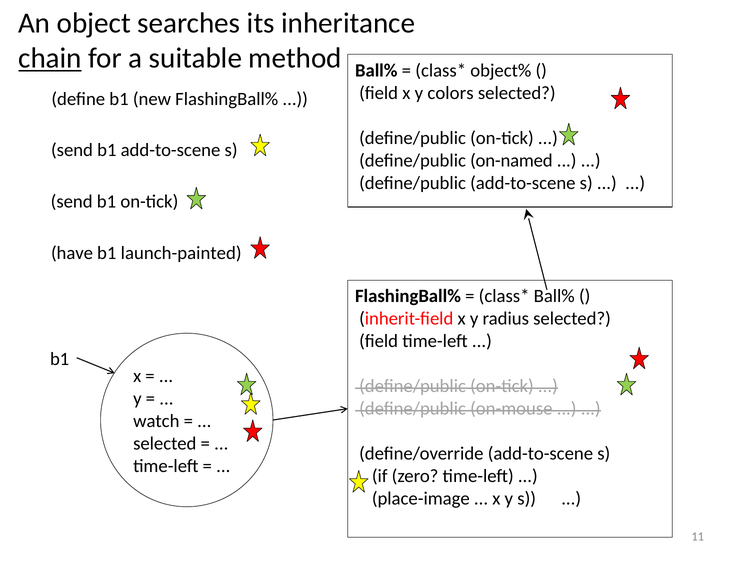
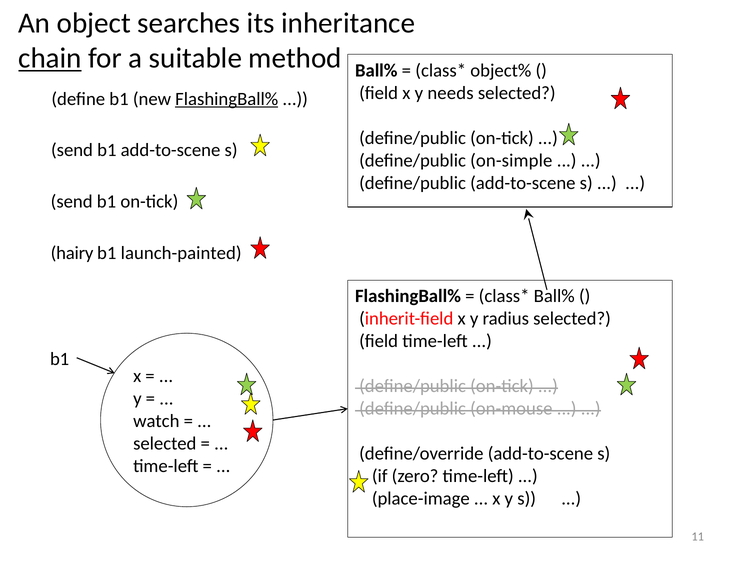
colors: colors -> needs
FlashingBall% at (227, 99) underline: none -> present
on-named: on-named -> on-simple
have: have -> hairy
